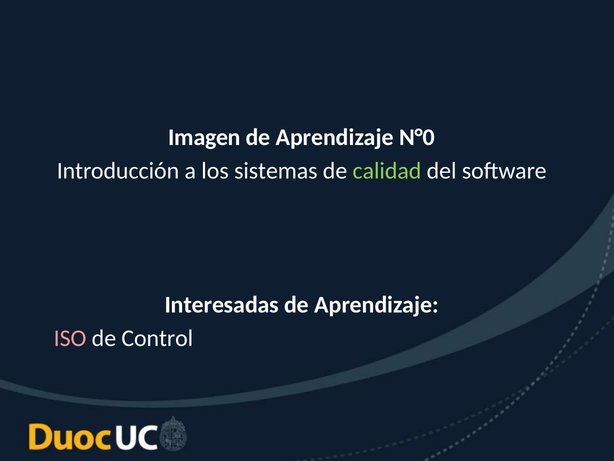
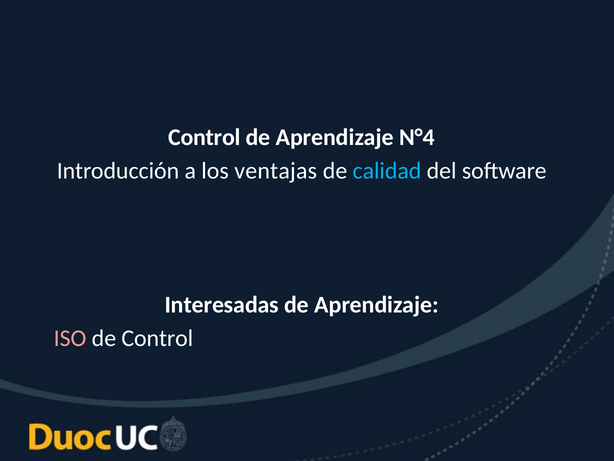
Imagen at (205, 137): Imagen -> Control
N°0: N°0 -> N°4
sistemas: sistemas -> ventajas
calidad colour: light green -> light blue
